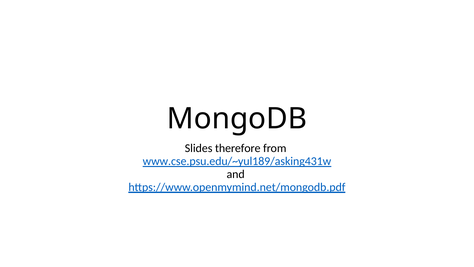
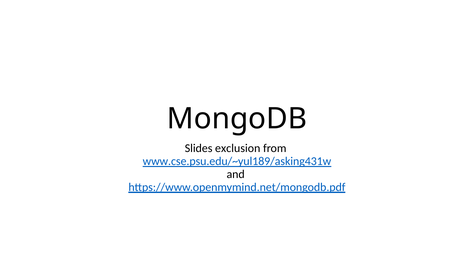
therefore: therefore -> exclusion
